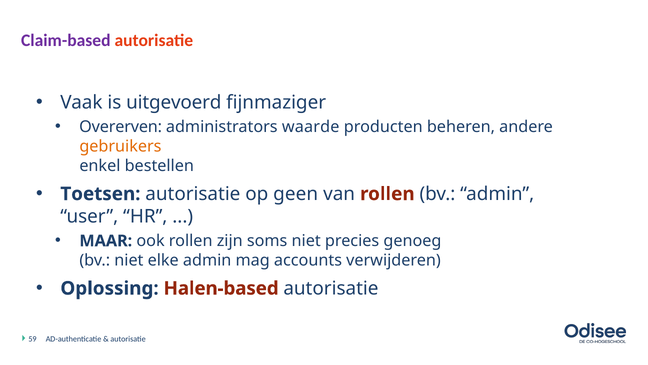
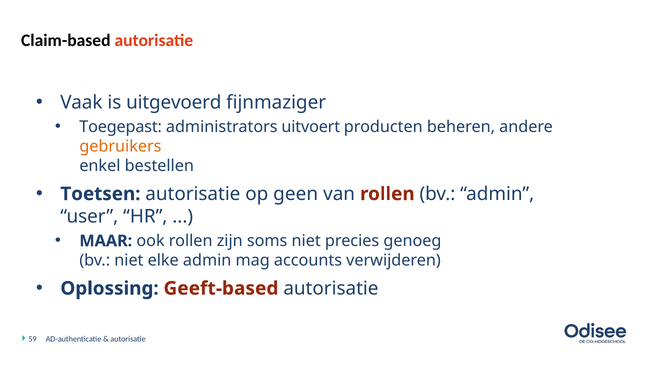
Claim-based colour: purple -> black
Overerven: Overerven -> Toegepast
waarde: waarde -> uitvoert
Halen-based: Halen-based -> Geeft-based
